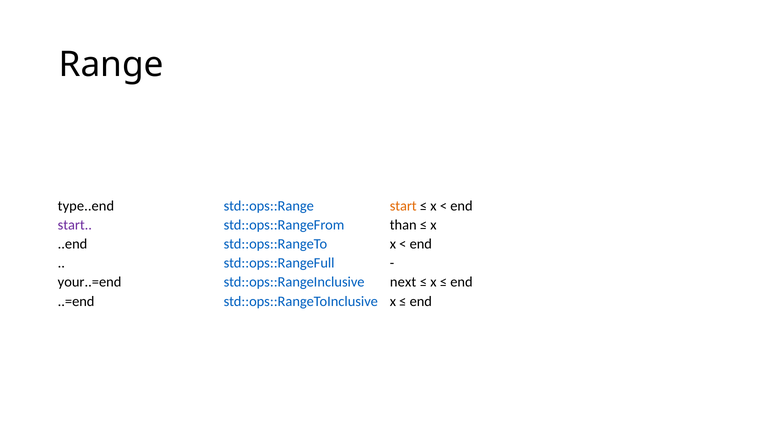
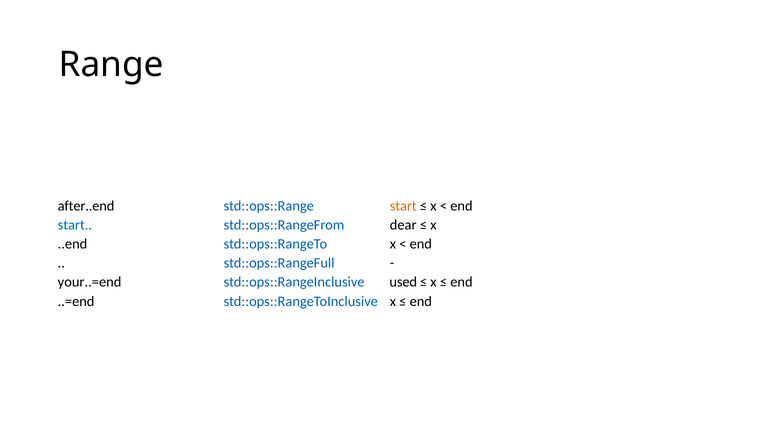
type..end: type..end -> after..end
start at (75, 225) colour: purple -> blue
than: than -> dear
next: next -> used
